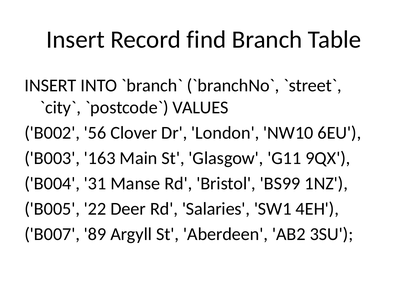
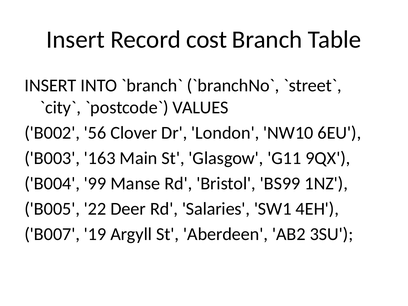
find: find -> cost
31: 31 -> 99
89: 89 -> 19
